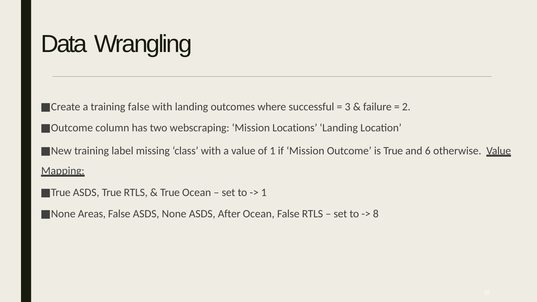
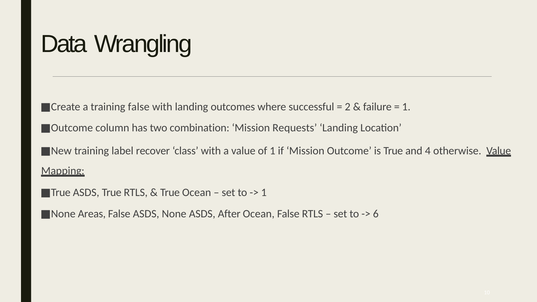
3: 3 -> 2
2 at (406, 107): 2 -> 1
webscraping: webscraping -> combination
Locations: Locations -> Requests
missing: missing -> recover
6: 6 -> 4
8: 8 -> 6
